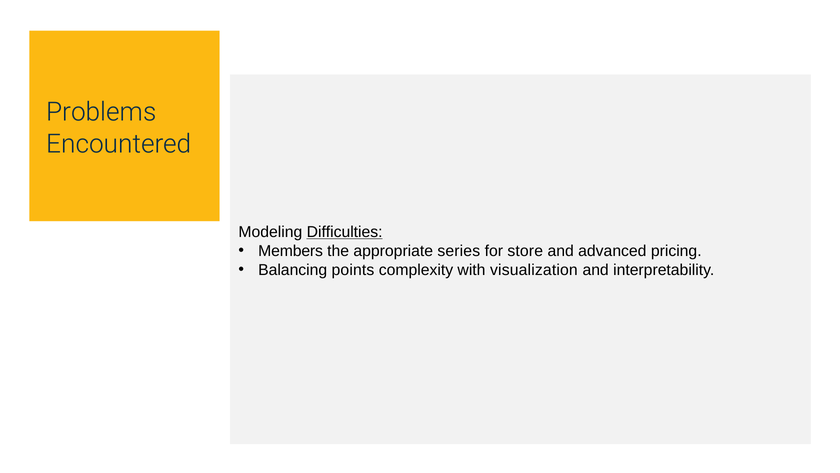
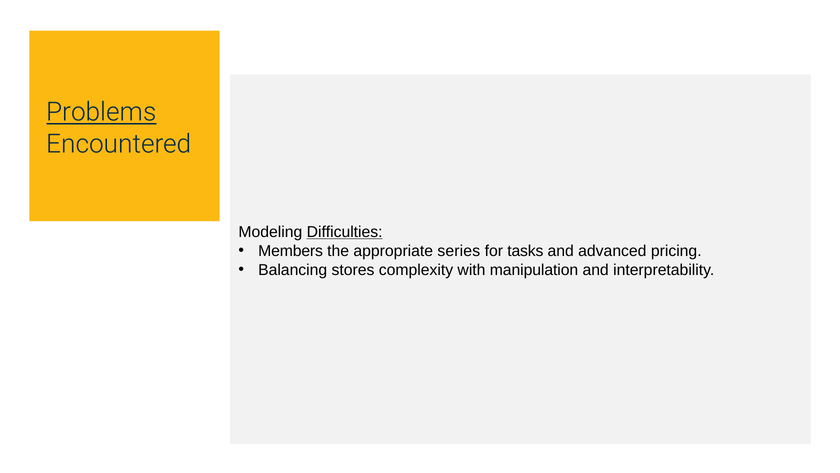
Problems underline: none -> present
store: store -> tasks
points: points -> stores
visualization: visualization -> manipulation
